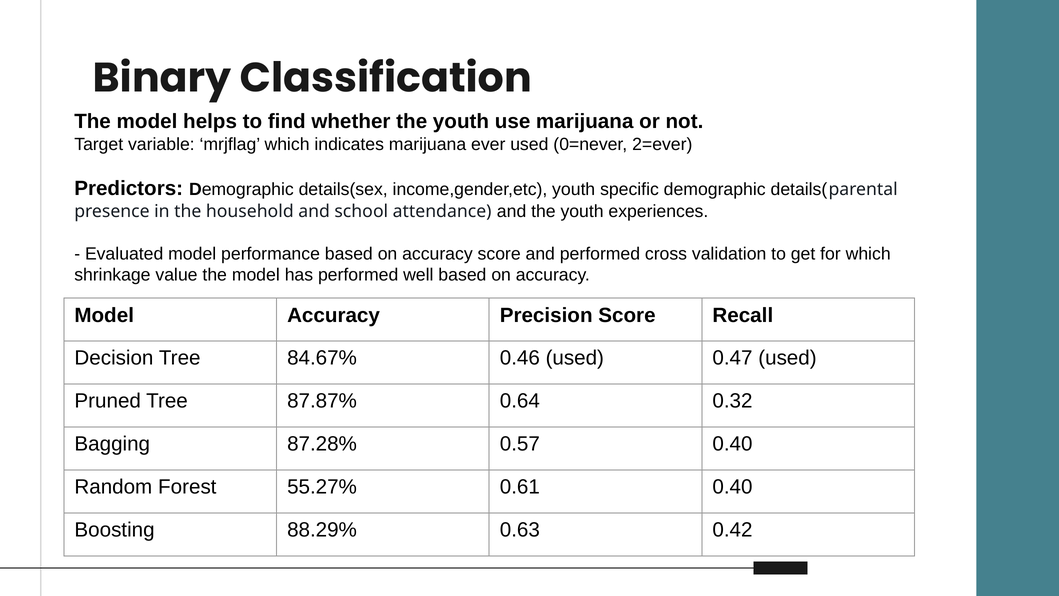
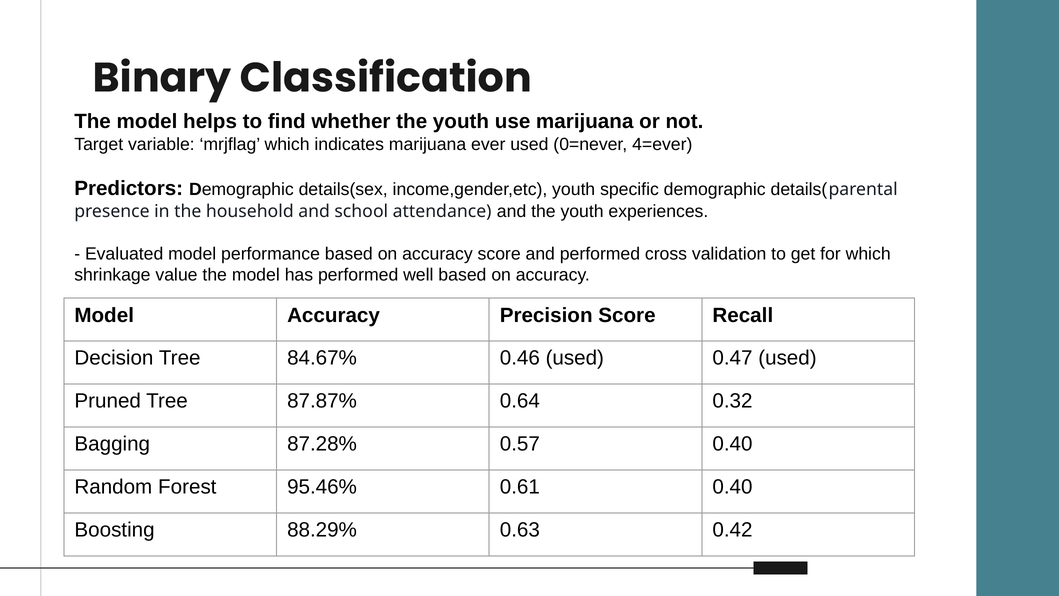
2=ever: 2=ever -> 4=ever
55.27%: 55.27% -> 95.46%
